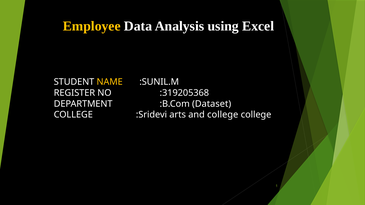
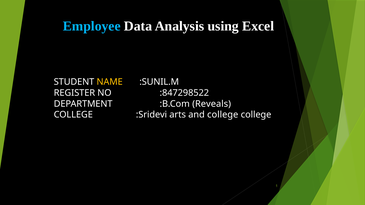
Employee colour: yellow -> light blue
:319205368: :319205368 -> :847298522
Dataset: Dataset -> Reveals
